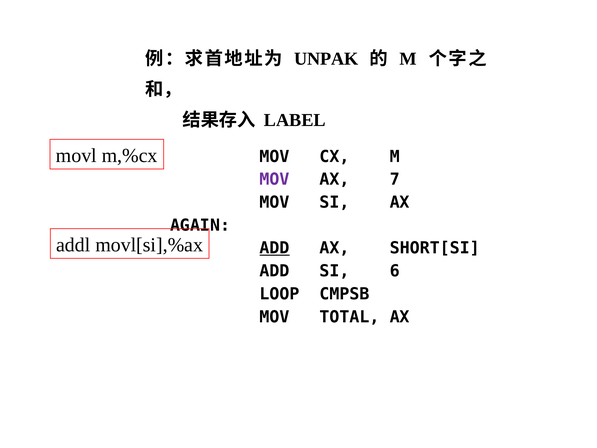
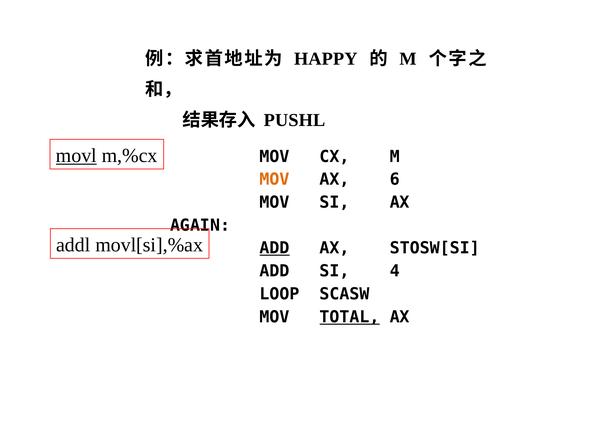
UNPAK: UNPAK -> HAPPY
LABEL: LABEL -> PUSHL
movl underline: none -> present
MOV at (275, 179) colour: purple -> orange
7: 7 -> 6
SHORT[SI: SHORT[SI -> STOSW[SI
6: 6 -> 4
CMPSB: CMPSB -> SCASW
TOTAL underline: none -> present
